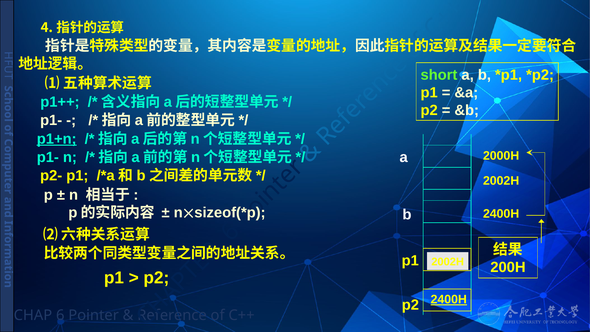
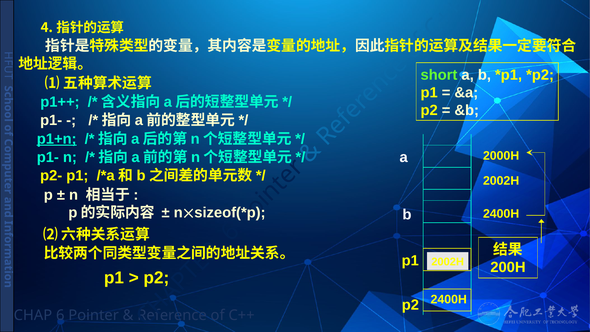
2400H at (449, 299) underline: present -> none
